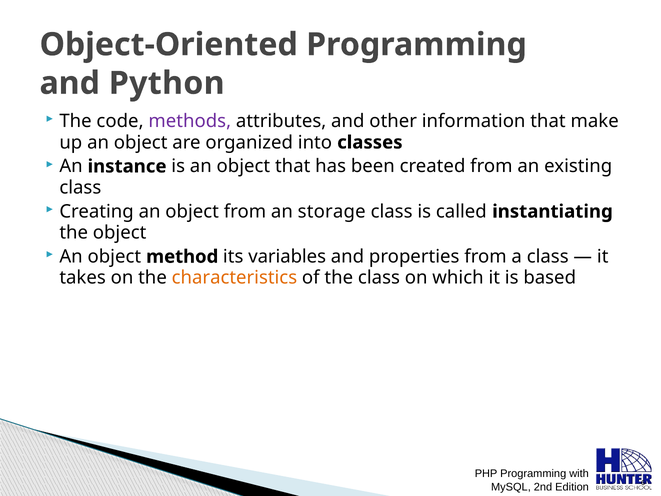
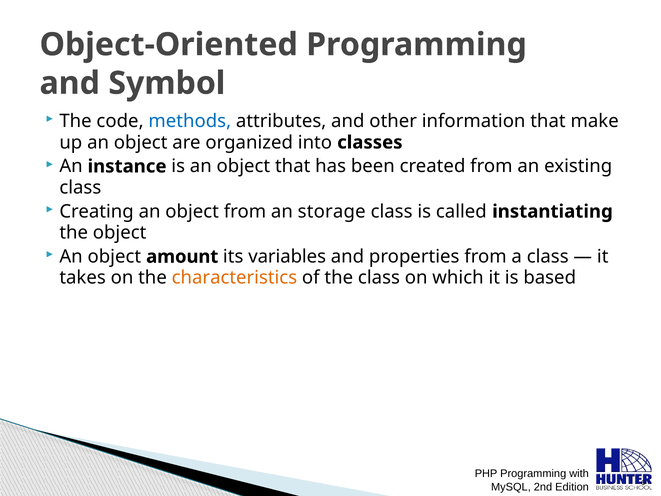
Python: Python -> Symbol
methods colour: purple -> blue
method: method -> amount
